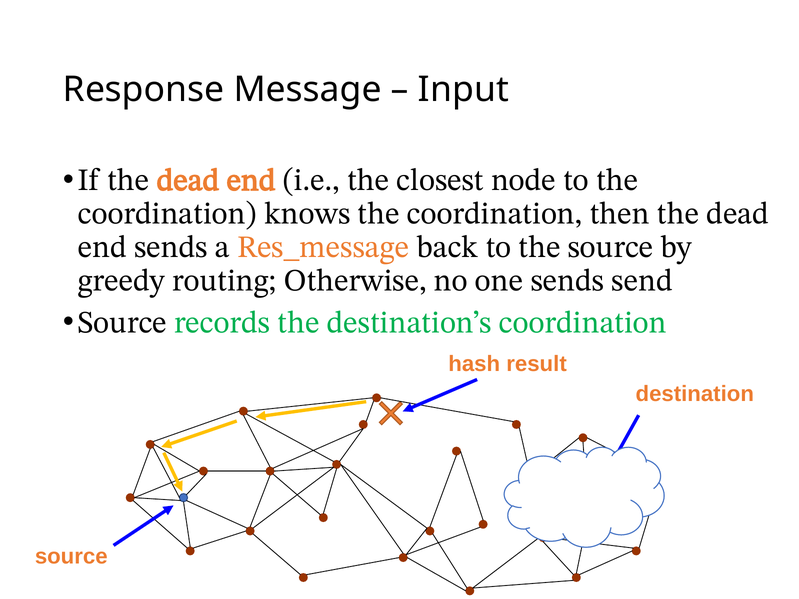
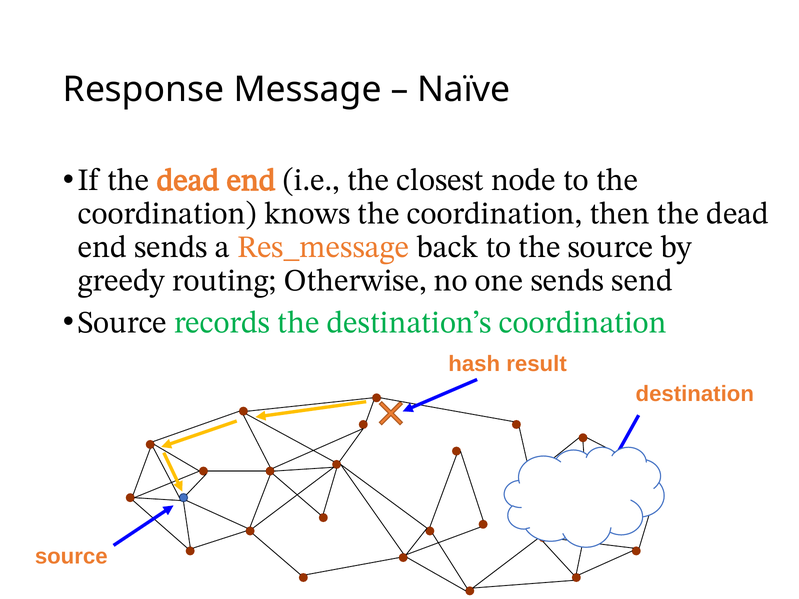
Input: Input -> Naïve
